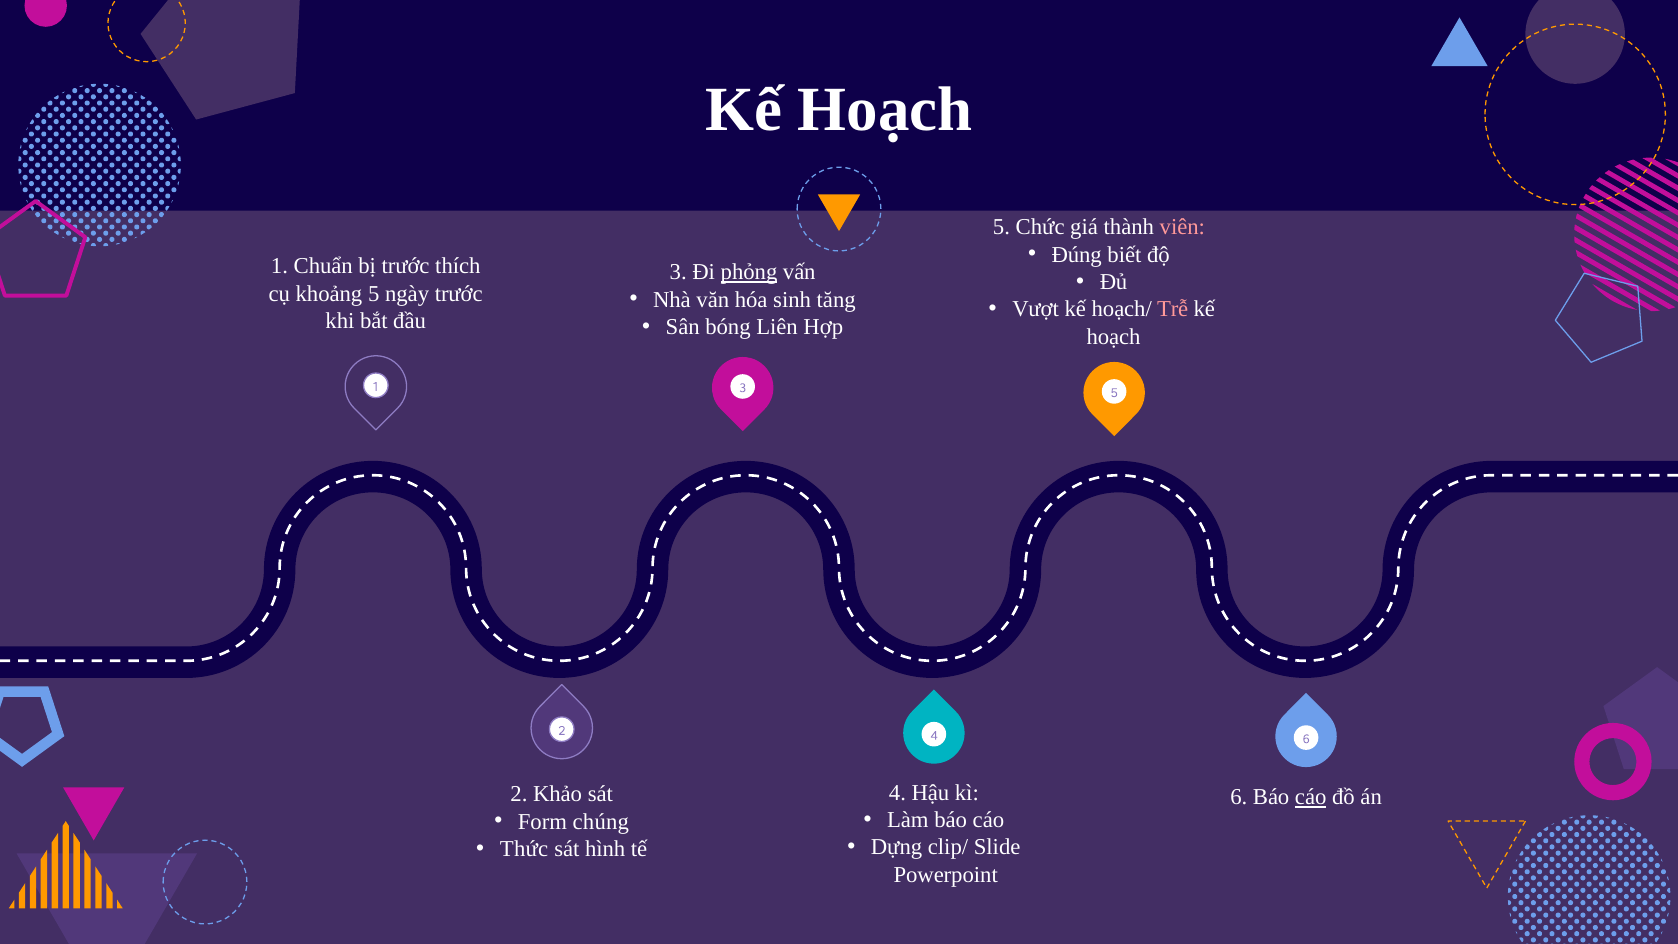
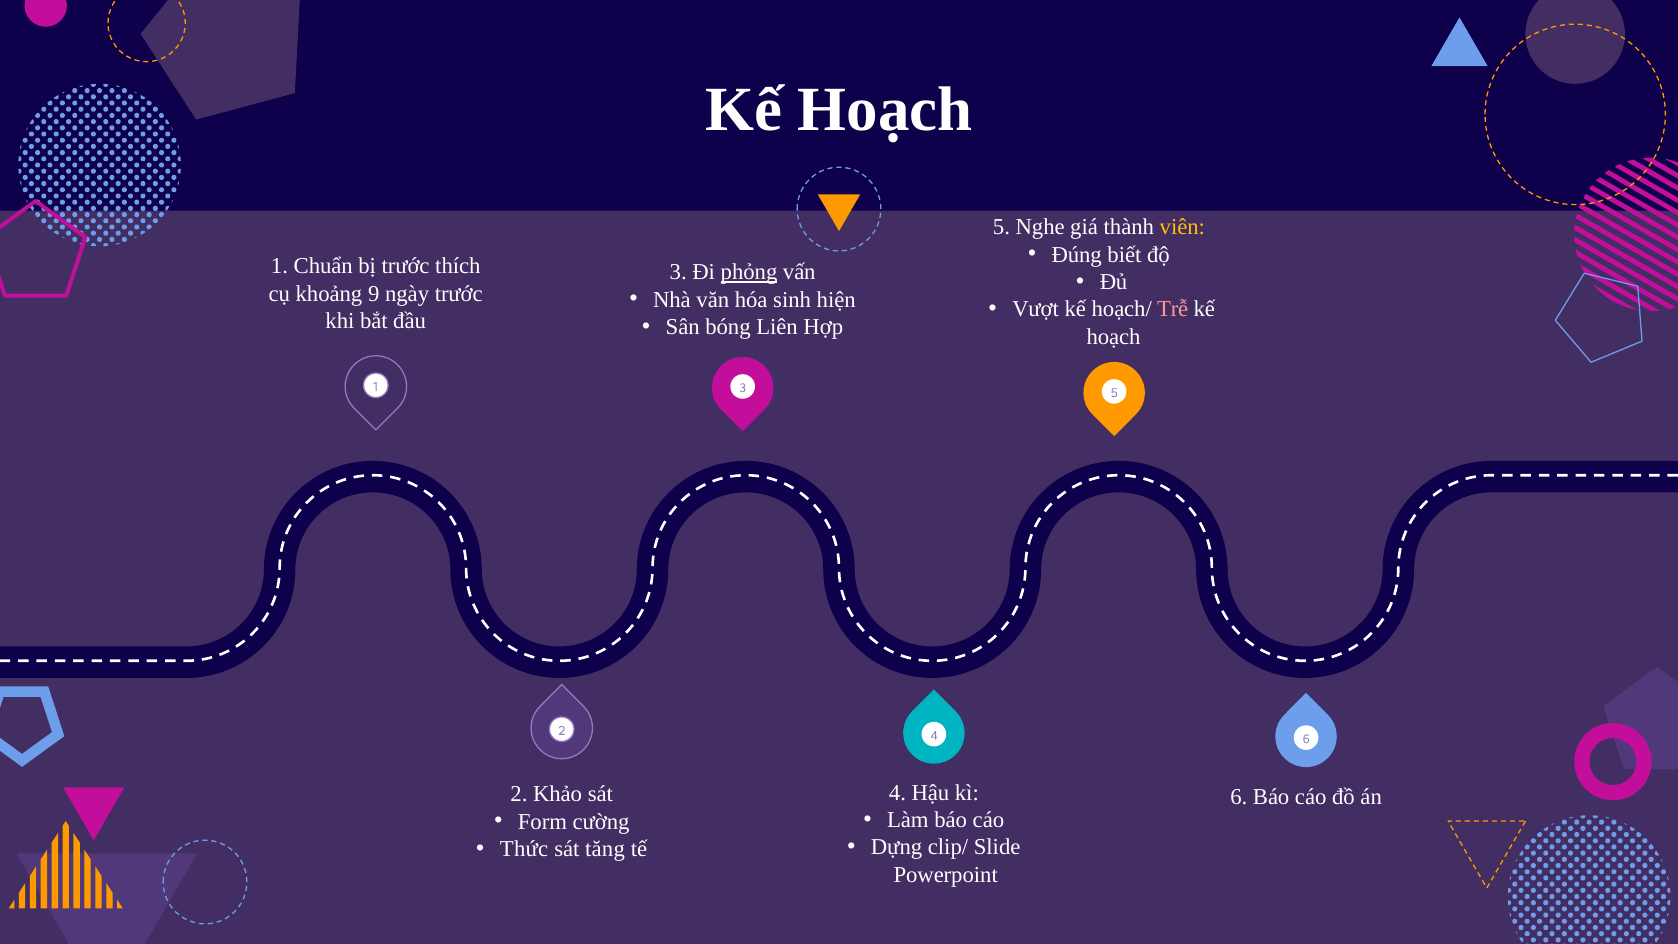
Chức: Chức -> Nghe
viên colour: pink -> yellow
khoảng 5: 5 -> 9
tăng: tăng -> hiện
cáo at (1311, 797) underline: present -> none
chúng: chúng -> cường
hình: hình -> tăng
